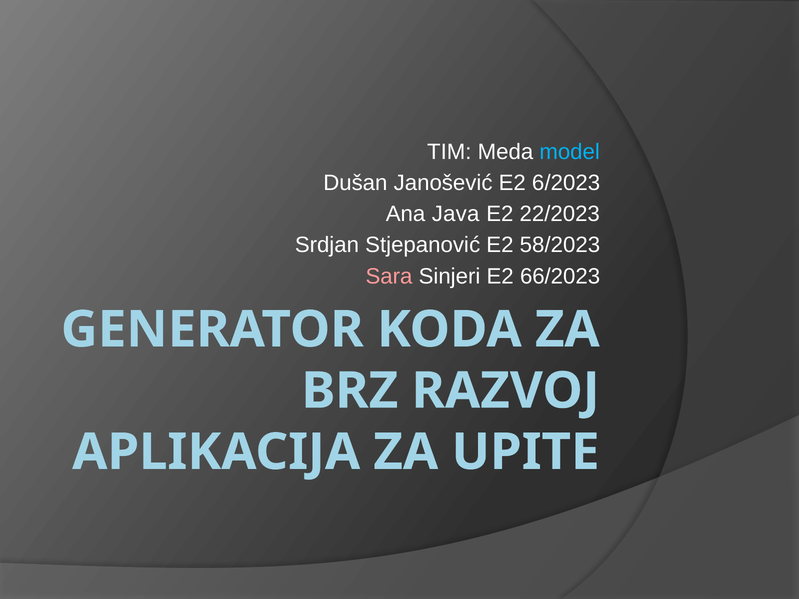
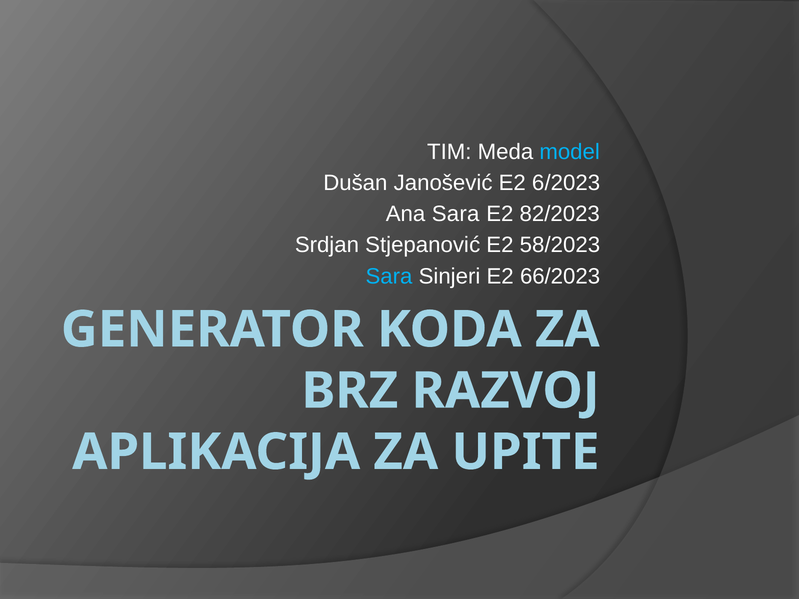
Ana Java: Java -> Sara
22/2023: 22/2023 -> 82/2023
Sara at (389, 276) colour: pink -> light blue
